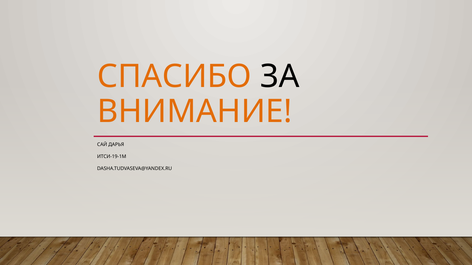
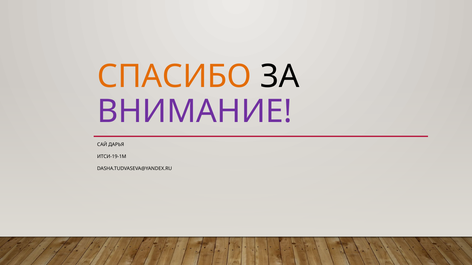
ВНИМАНИЕ colour: orange -> purple
